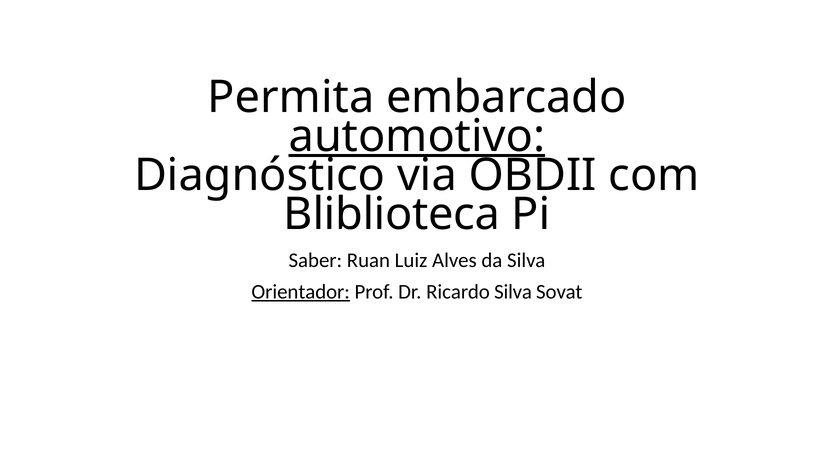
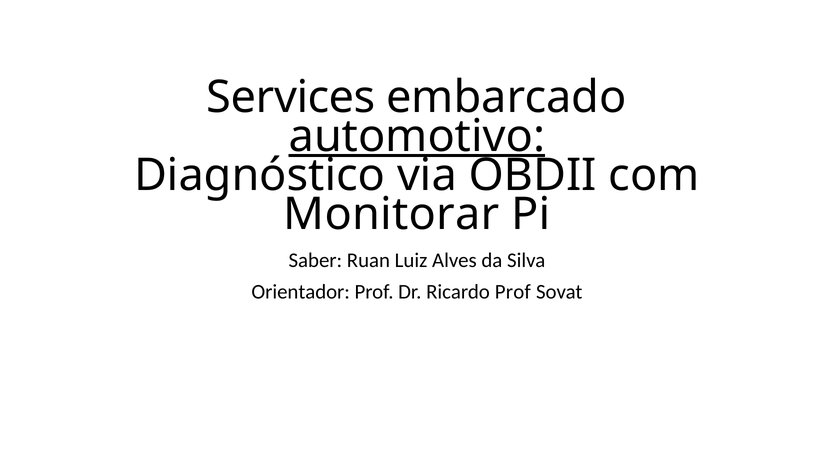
Permita: Permita -> Services
Bliblioteca: Bliblioteca -> Monitorar
Orientador underline: present -> none
Ricardo Silva: Silva -> Prof
